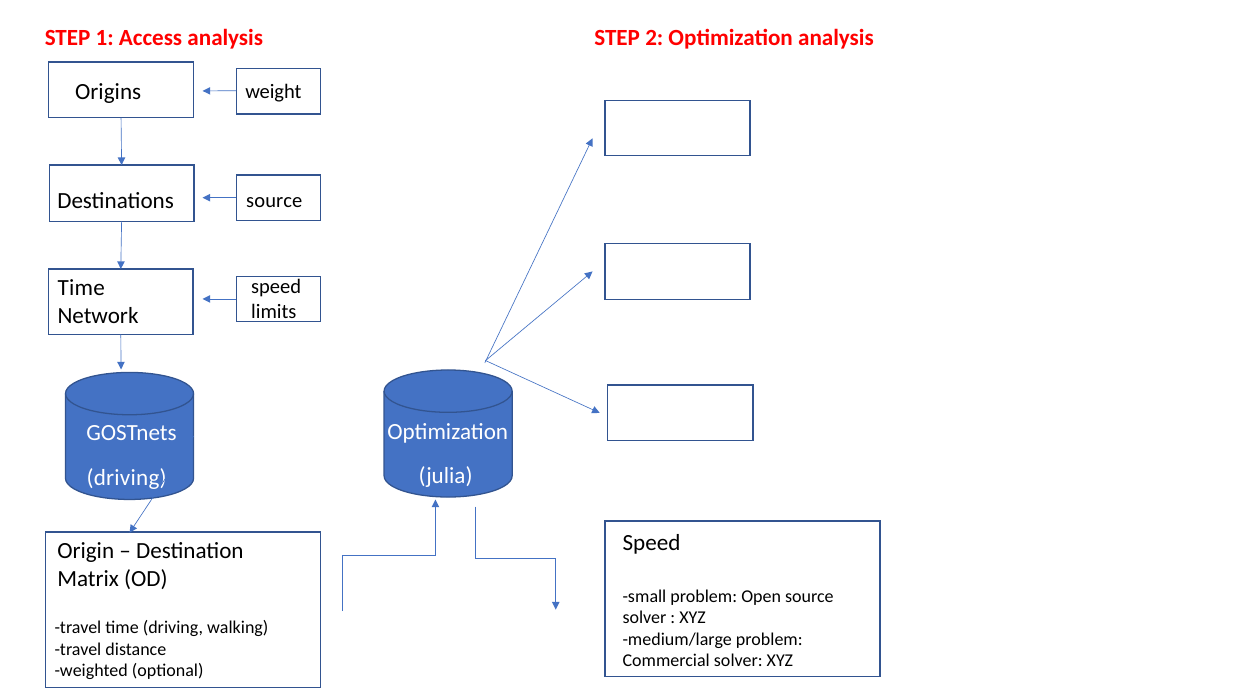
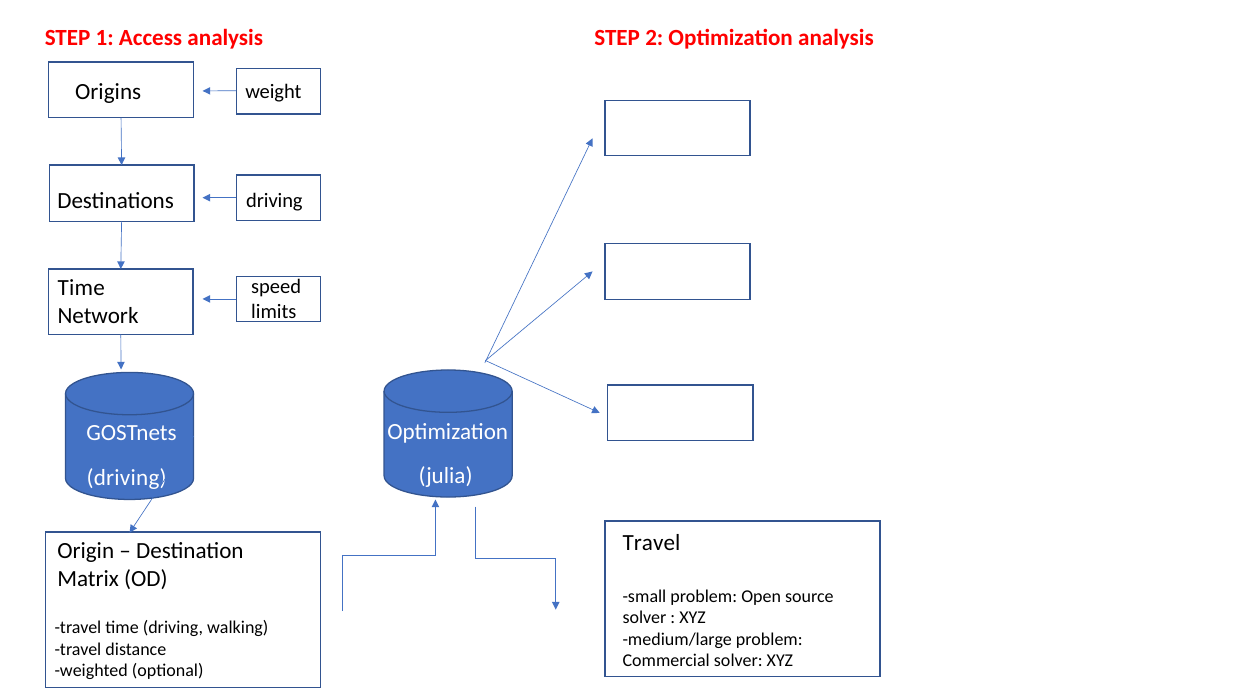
source at (274, 200): source -> driving
Speed at (651, 542): Speed -> Travel
